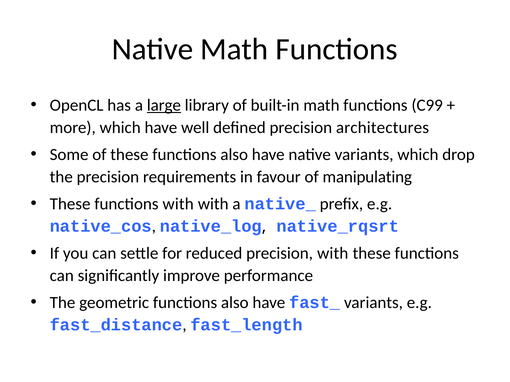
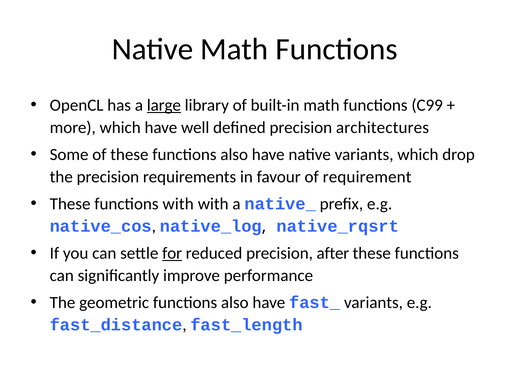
manipulating: manipulating -> requirement
for underline: none -> present
precision with: with -> after
